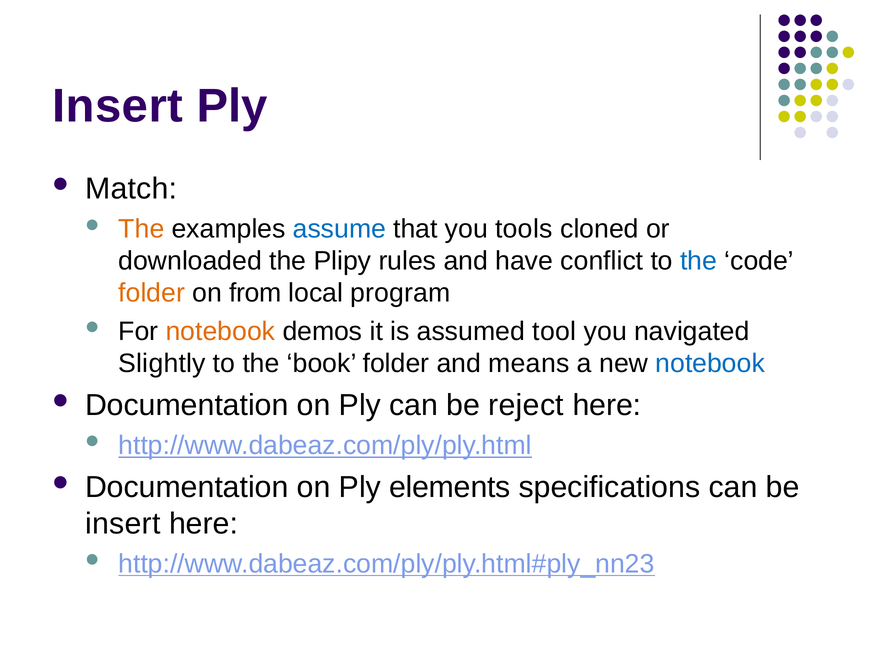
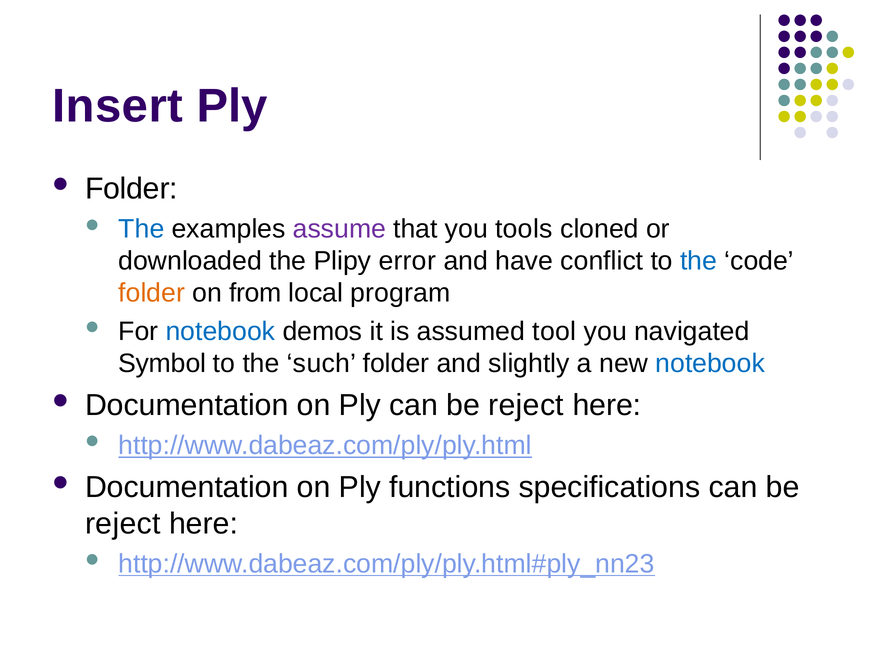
Match at (131, 189): Match -> Folder
The at (141, 229) colour: orange -> blue
assume colour: blue -> purple
rules: rules -> error
notebook at (220, 331) colour: orange -> blue
Slightly: Slightly -> Symbol
book: book -> such
means: means -> slightly
elements: elements -> functions
insert at (123, 523): insert -> reject
